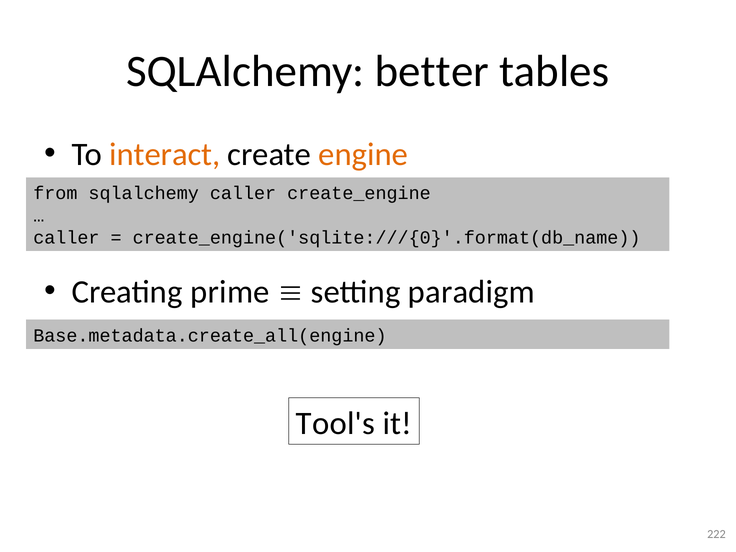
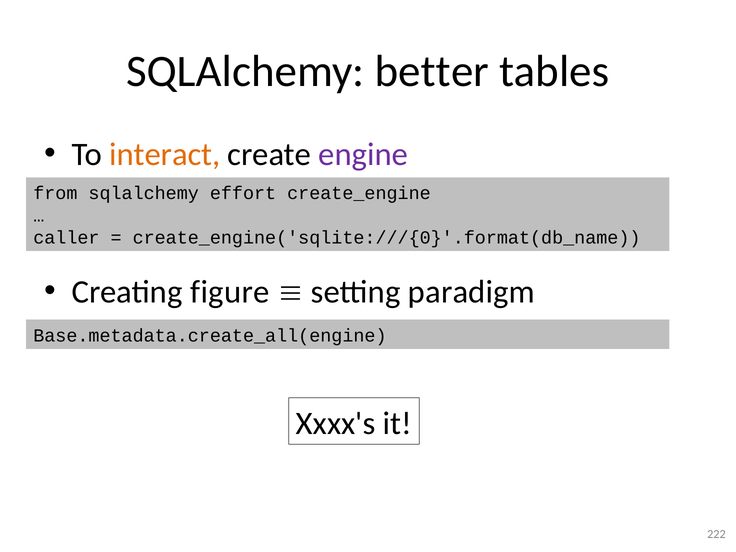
engine colour: orange -> purple
sqlalchemy caller: caller -> effort
prime: prime -> figure
Tool's: Tool's -> Xxxx's
